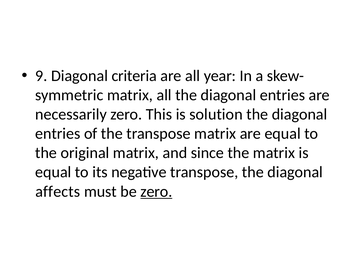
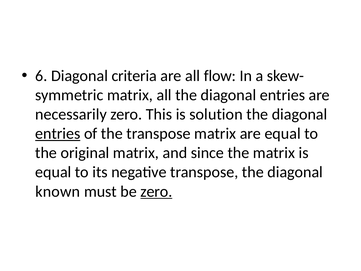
9: 9 -> 6
year: year -> flow
entries at (58, 134) underline: none -> present
affects: affects -> known
